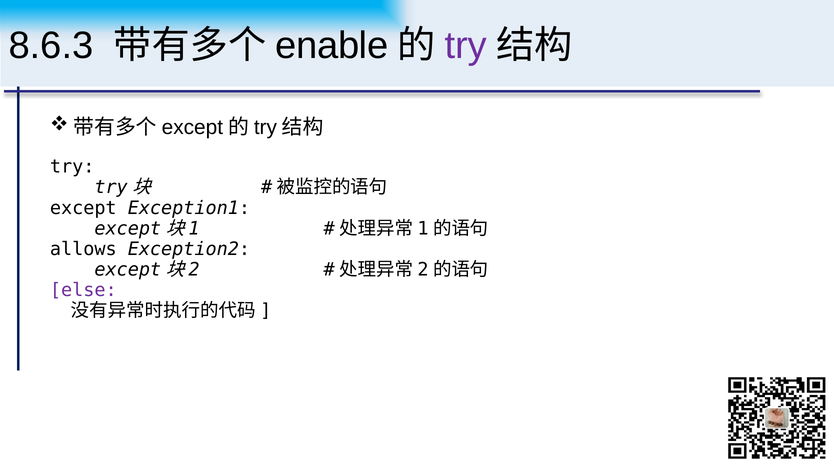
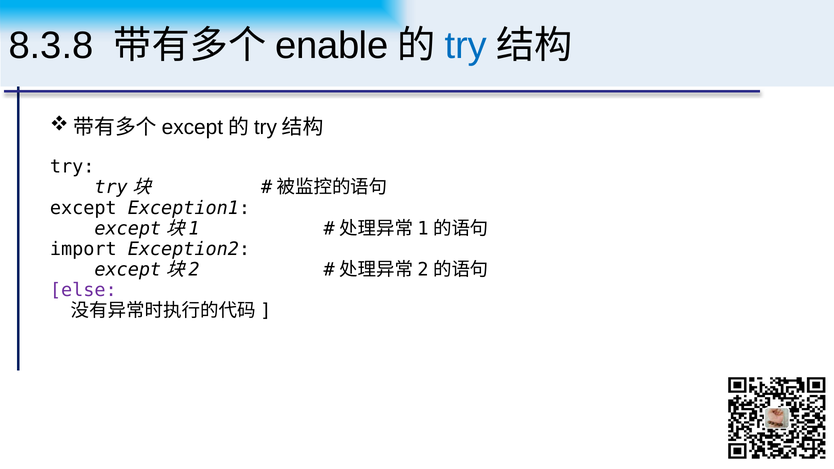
8.6.3: 8.6.3 -> 8.3.8
try at (466, 46) colour: purple -> blue
allows: allows -> import
